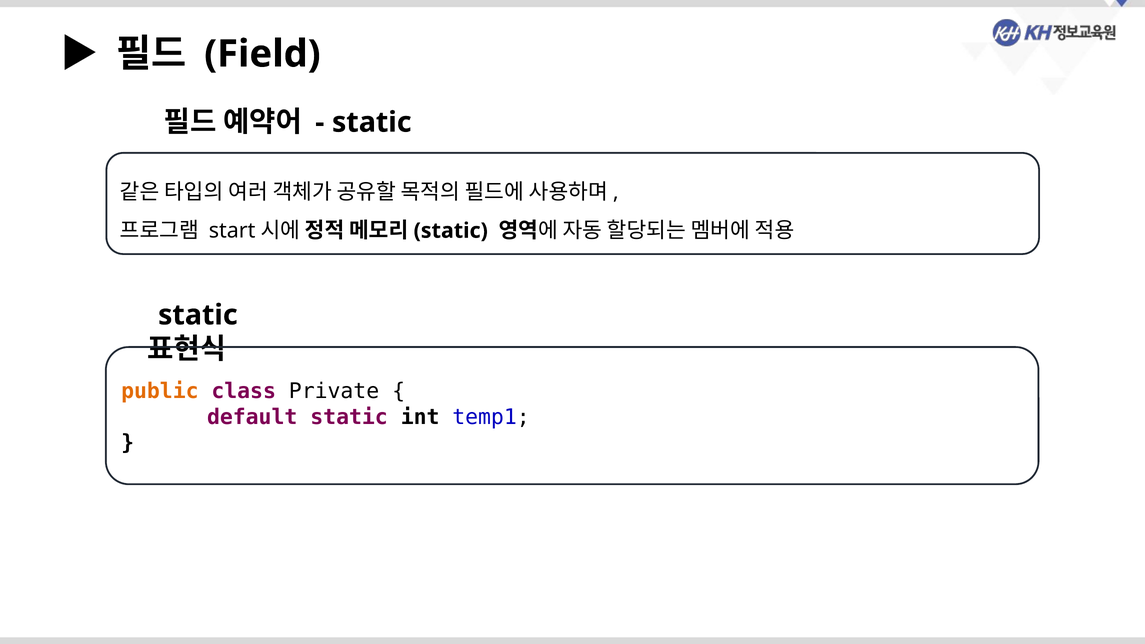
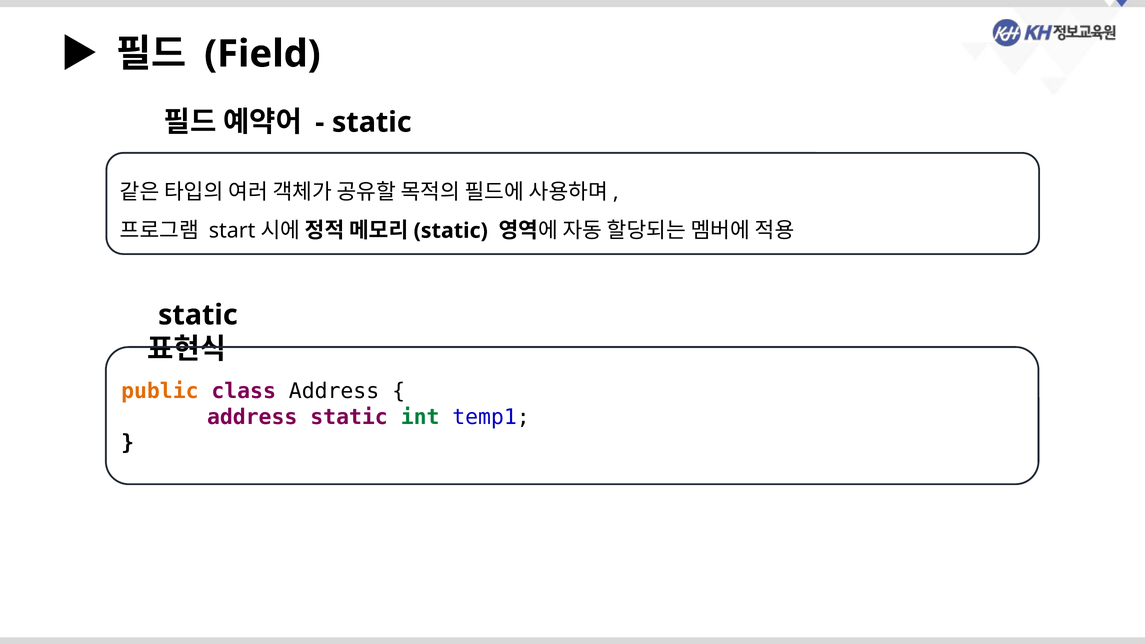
class Private: Private -> Address
default at (252, 417): default -> address
int colour: black -> green
